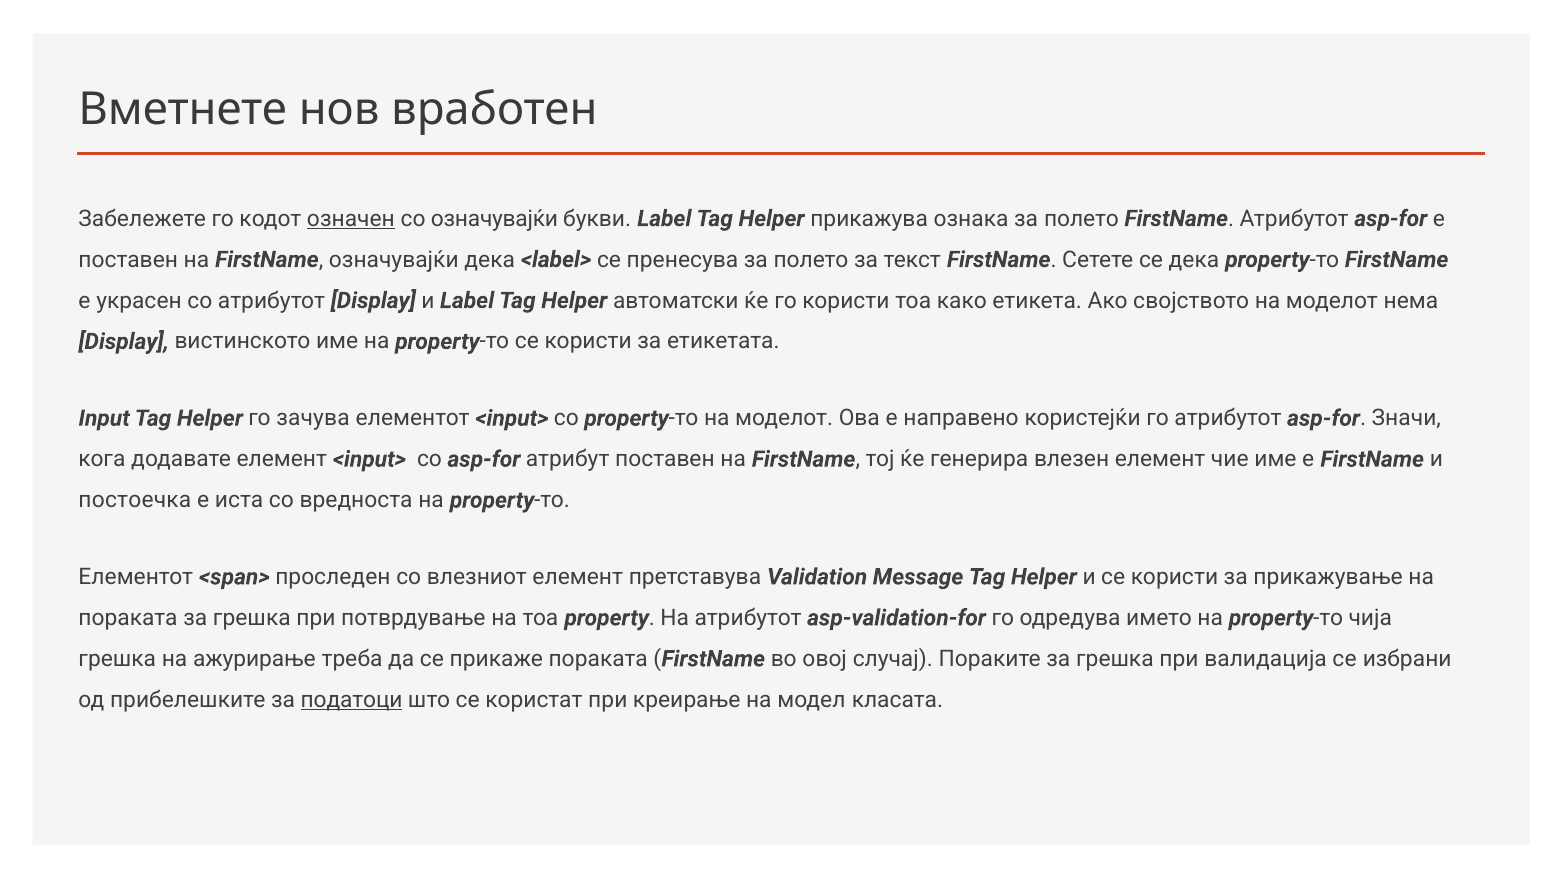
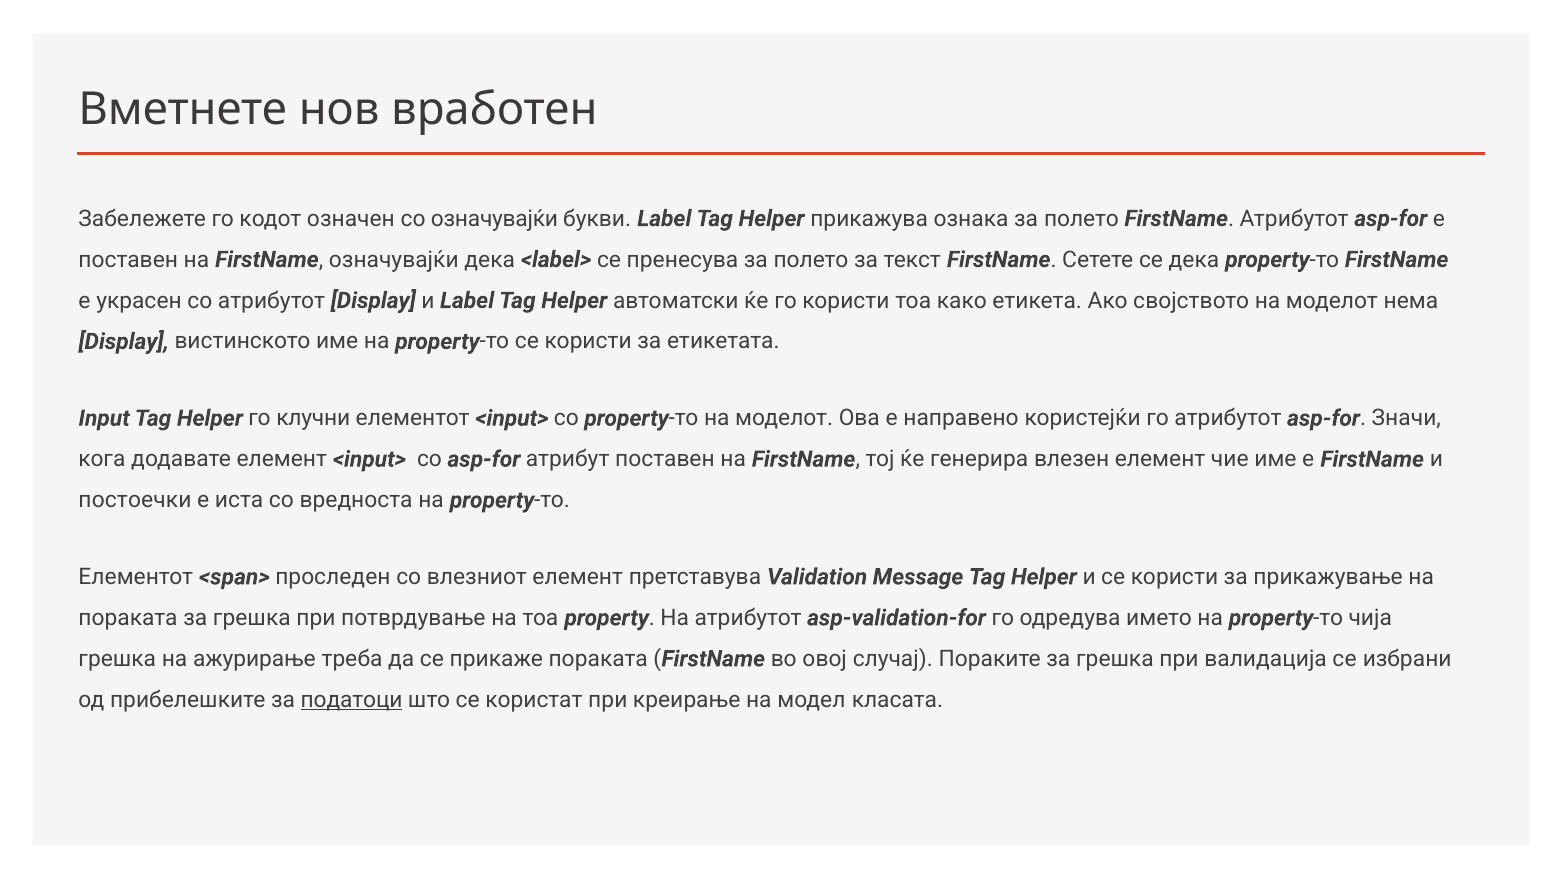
означен underline: present -> none
зачува: зачува -> клучни
постоечка: постоечка -> постоечки
